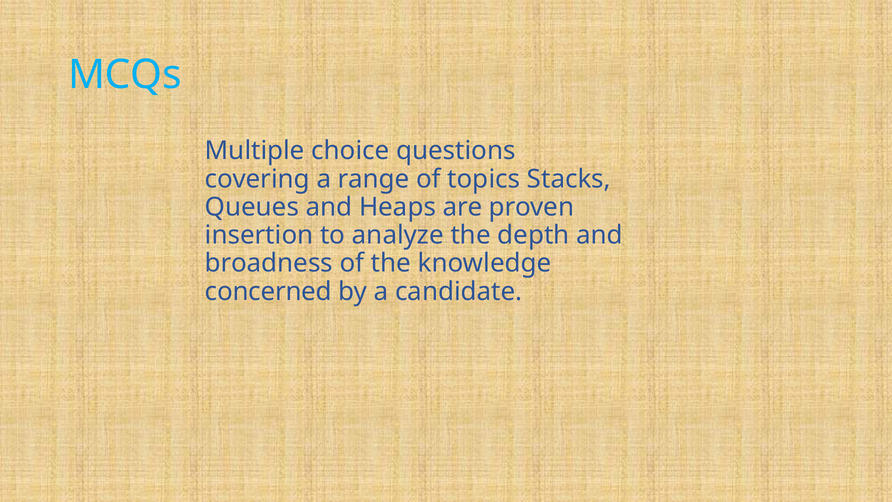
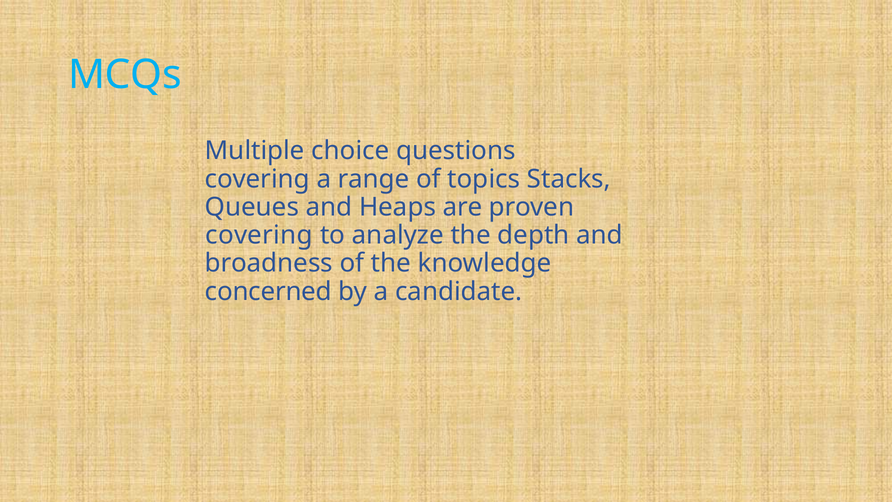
insertion at (259, 235): insertion -> covering
